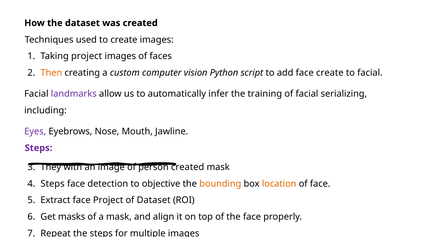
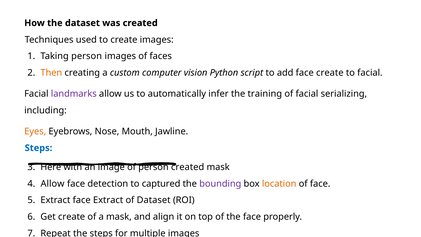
Taking project: project -> person
Eyes colour: purple -> orange
Steps at (38, 148) colour: purple -> blue
They: They -> Here
Steps at (53, 183): Steps -> Allow
objective: objective -> captured
bounding colour: orange -> purple
face Project: Project -> Extract
Get masks: masks -> create
